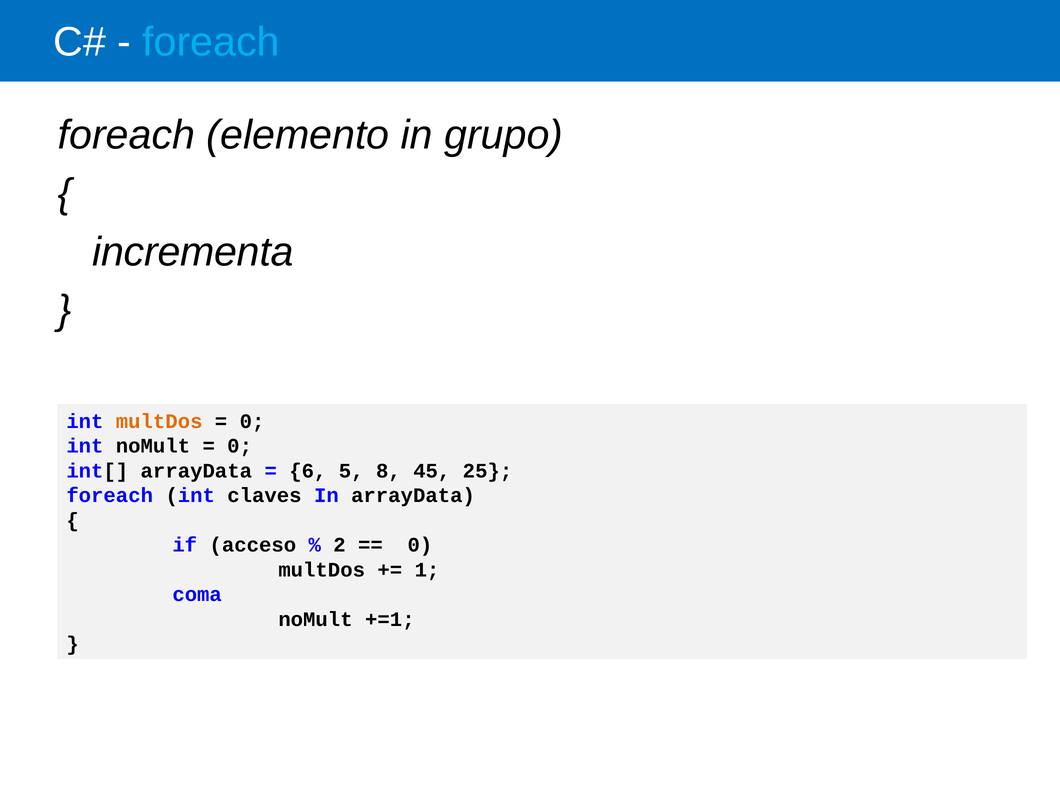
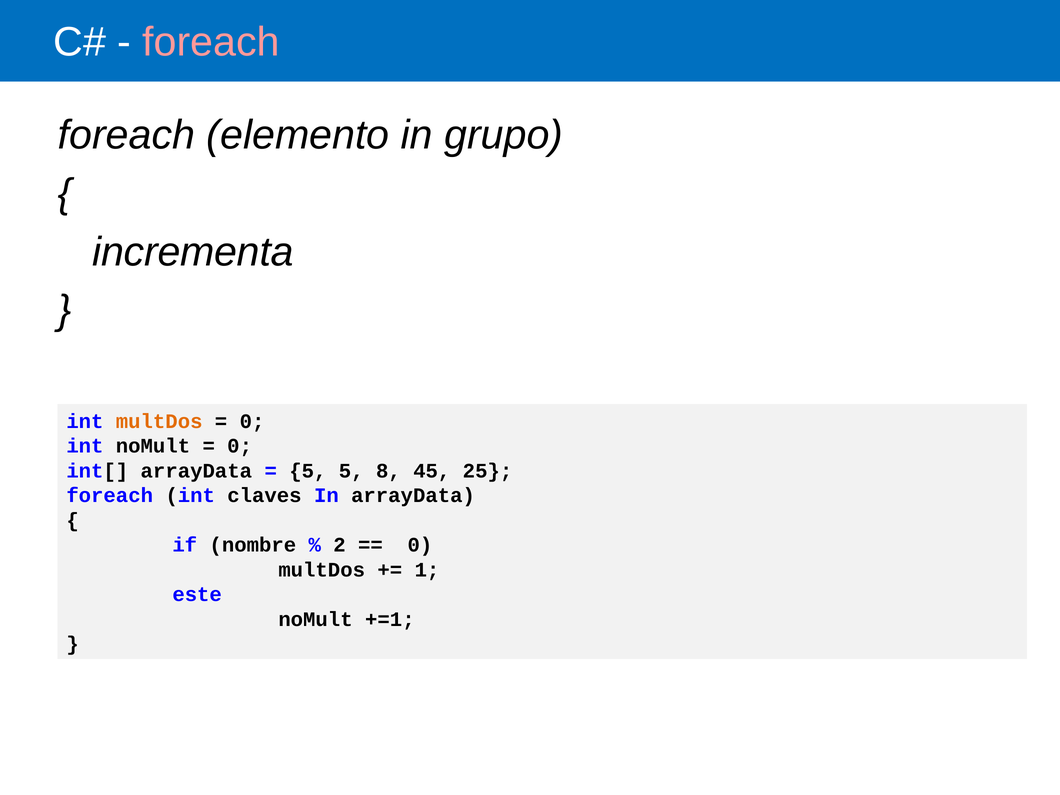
foreach at (211, 42) colour: light blue -> pink
6 at (308, 471): 6 -> 5
acceso: acceso -> nombre
coma: coma -> este
